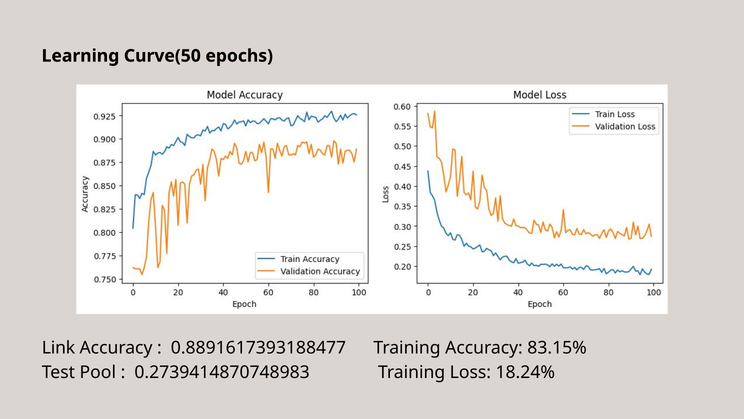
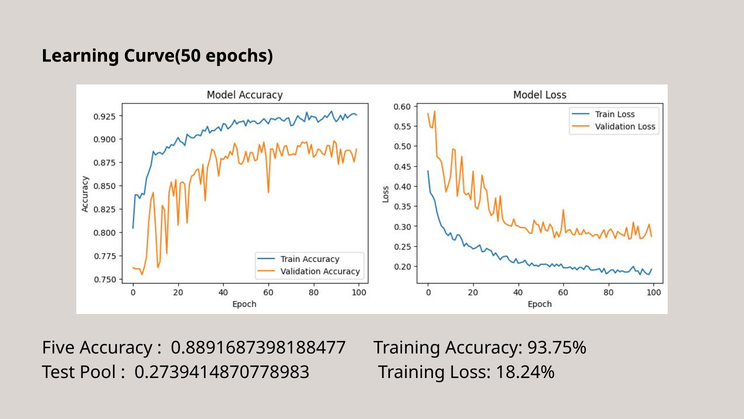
Link: Link -> Five
0.8891617393188477: 0.8891617393188477 -> 0.8891687398188477
83.15%: 83.15% -> 93.75%
0.2739414870748983: 0.2739414870748983 -> 0.2739414870778983
